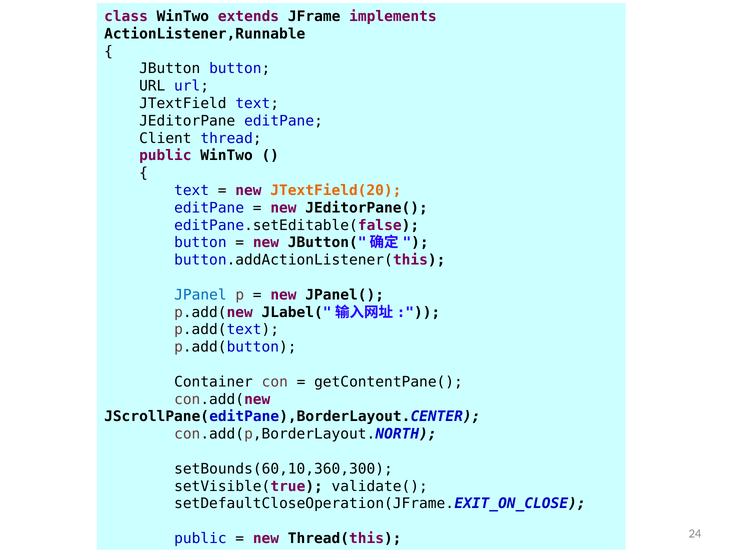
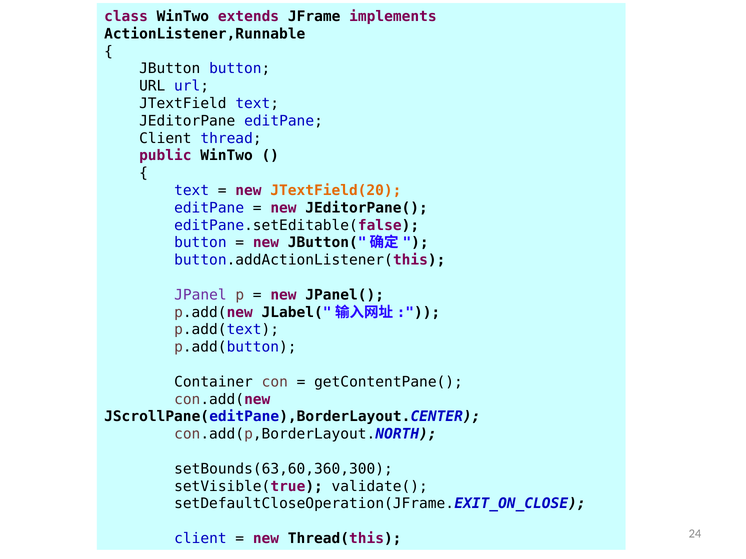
JPanel colour: blue -> purple
setBounds(60,10,360,300: setBounds(60,10,360,300 -> setBounds(63,60,360,300
public at (200, 539): public -> client
